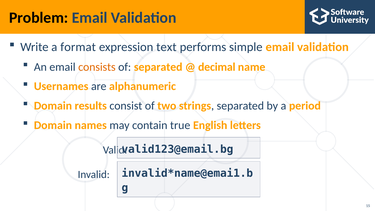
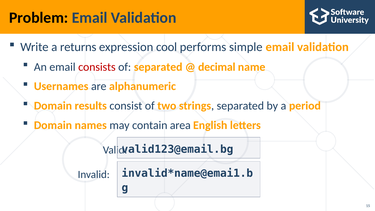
format: format -> returns
text: text -> cool
consists colour: orange -> red
true: true -> area
